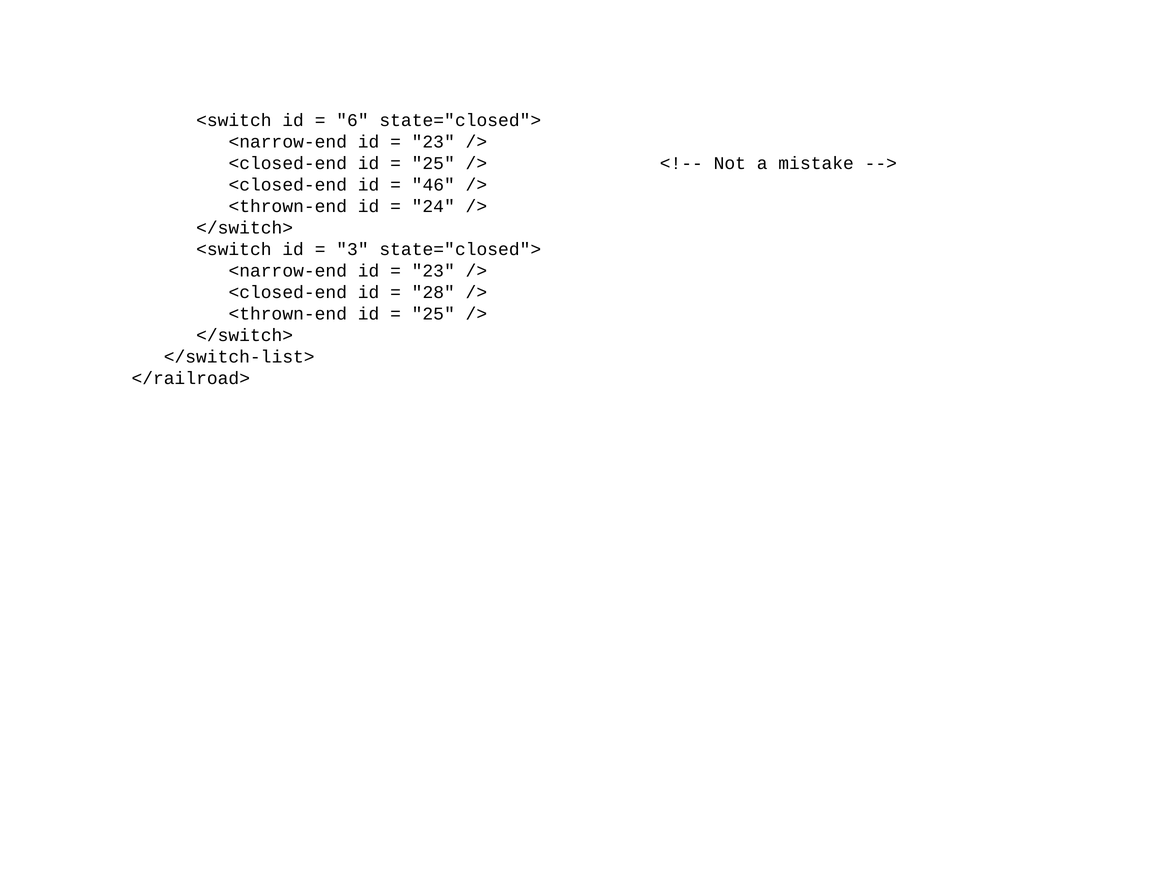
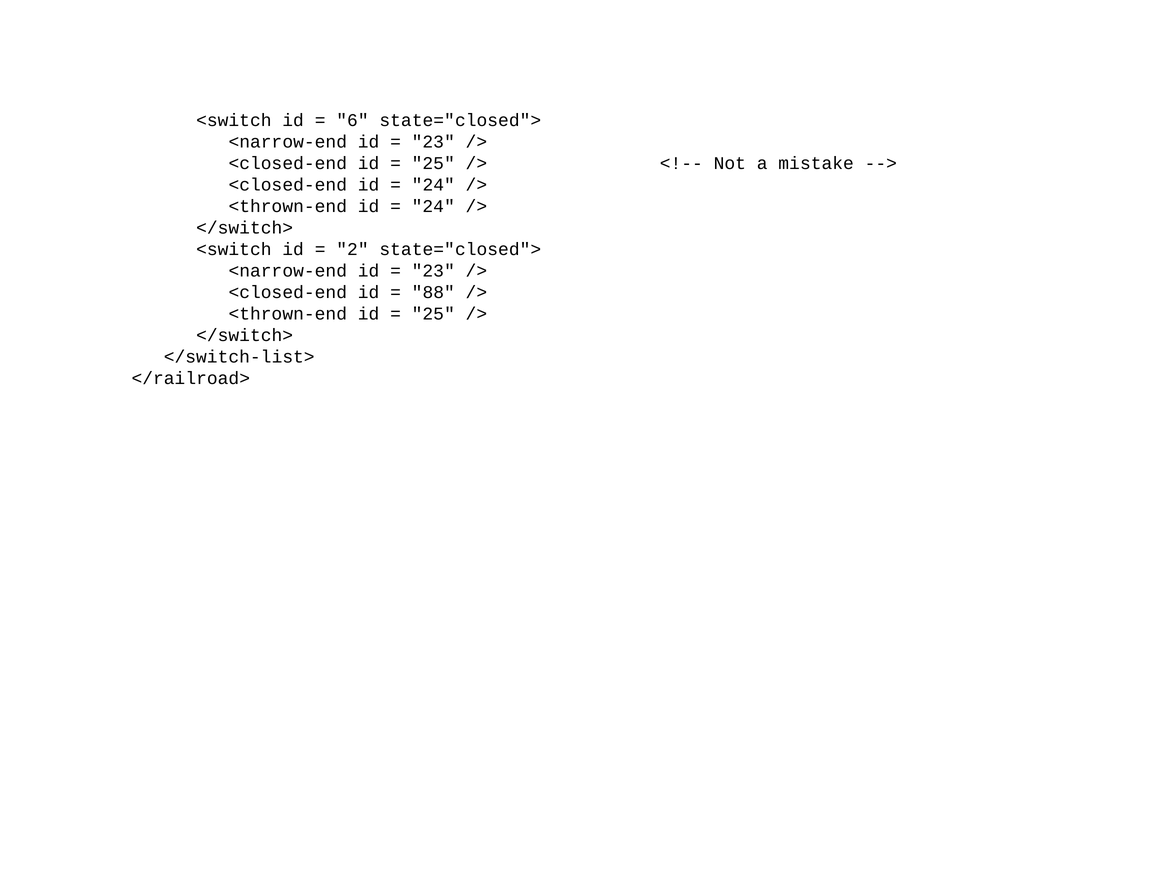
46 at (433, 185): 46 -> 24
3: 3 -> 2
28: 28 -> 88
